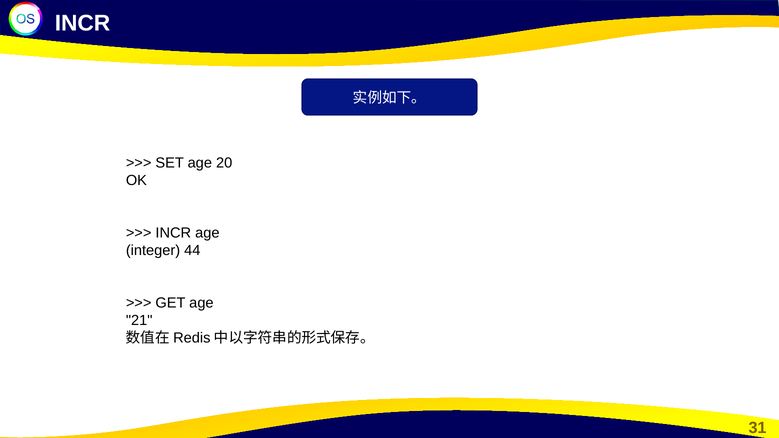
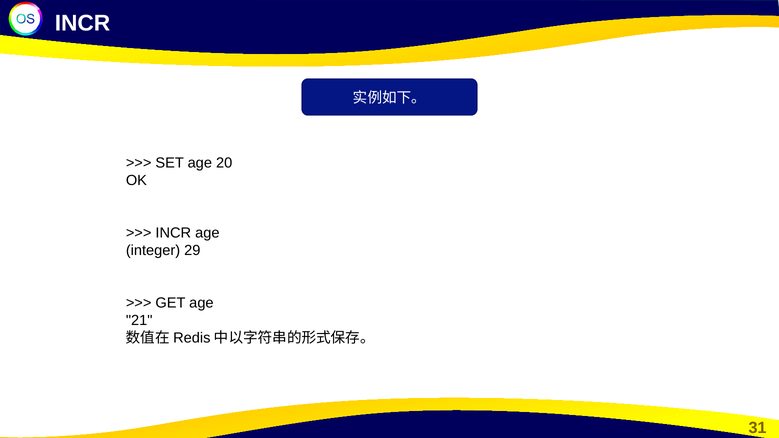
44: 44 -> 29
